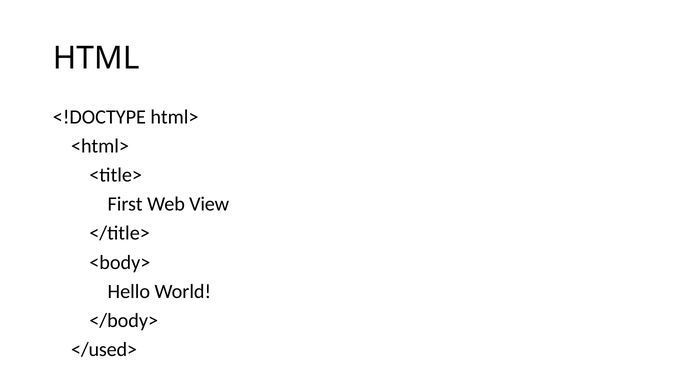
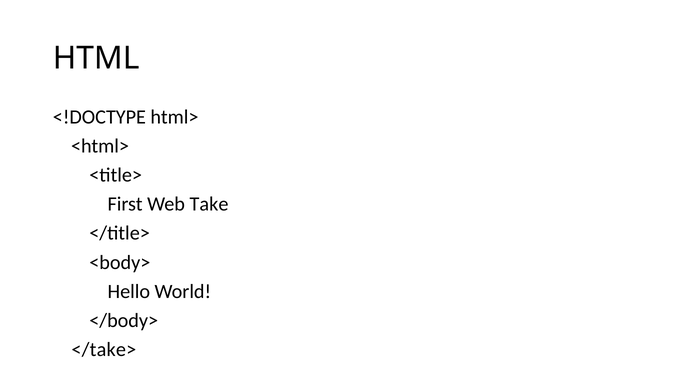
View: View -> Take
</used>: </used> -> </take>
